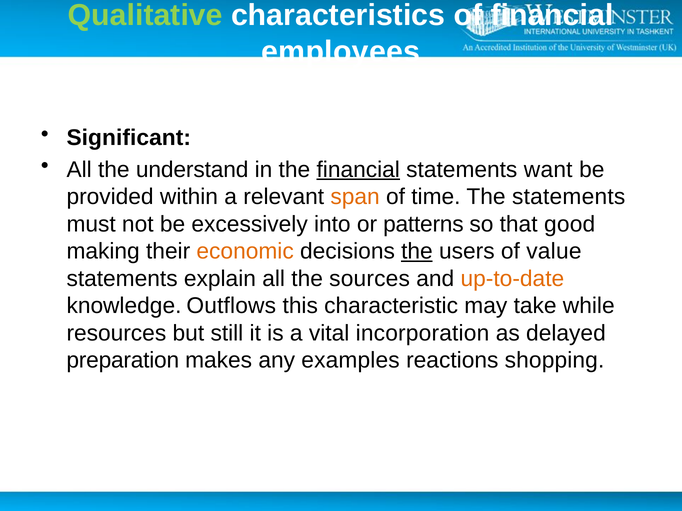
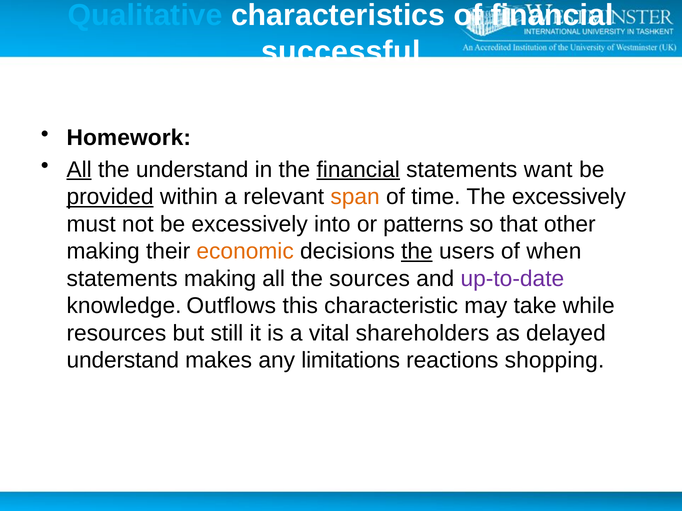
Qualitative colour: light green -> light blue
employees: employees -> successful
Significant: Significant -> Homework
All at (79, 170) underline: none -> present
provided underline: none -> present
The statements: statements -> excessively
good: good -> other
value: value -> when
statements explain: explain -> making
up-to-date colour: orange -> purple
incorporation: incorporation -> shareholders
preparation at (123, 361): preparation -> understand
examples: examples -> limitations
